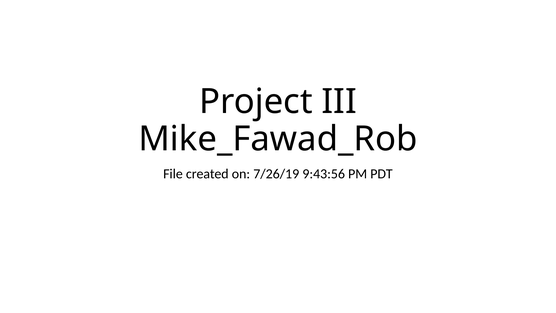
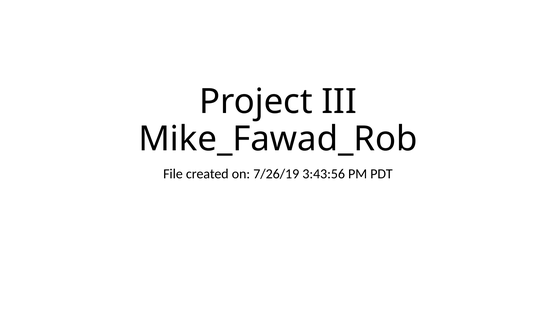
9:43:56: 9:43:56 -> 3:43:56
